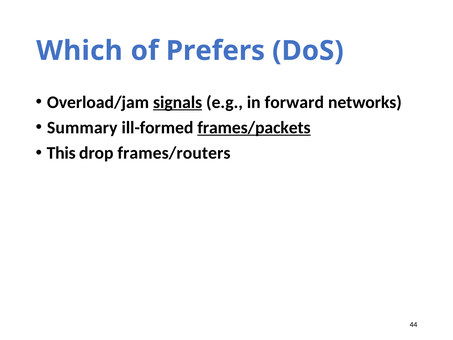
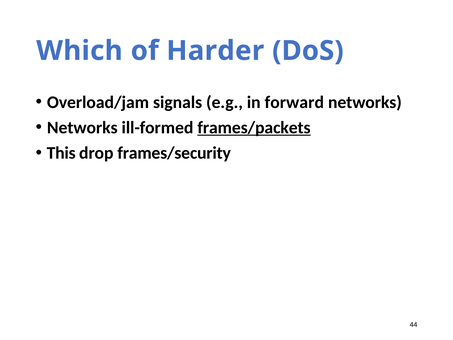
Prefers: Prefers -> Harder
signals underline: present -> none
Summary at (82, 127): Summary -> Networks
frames/routers: frames/routers -> frames/security
